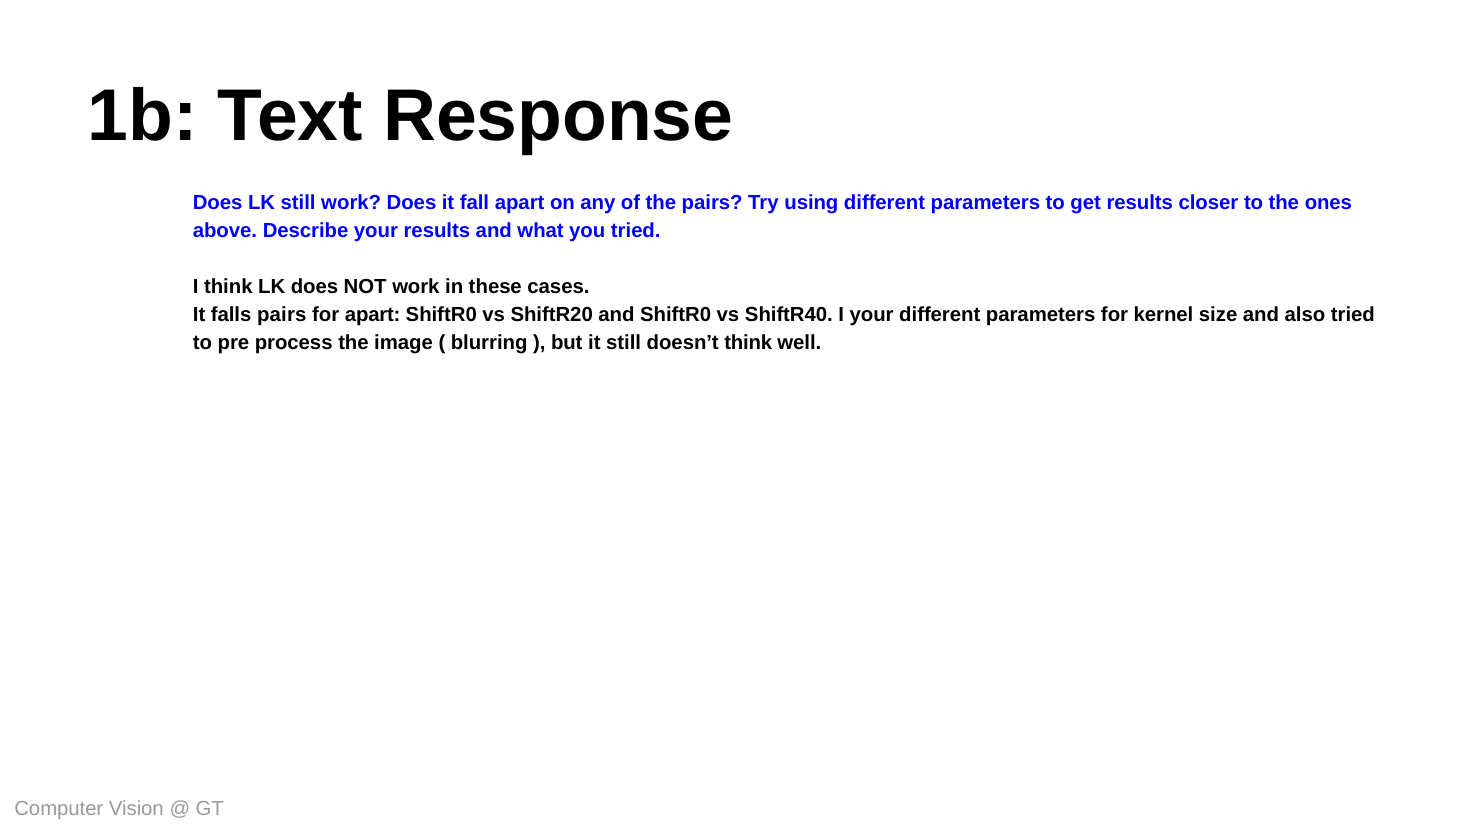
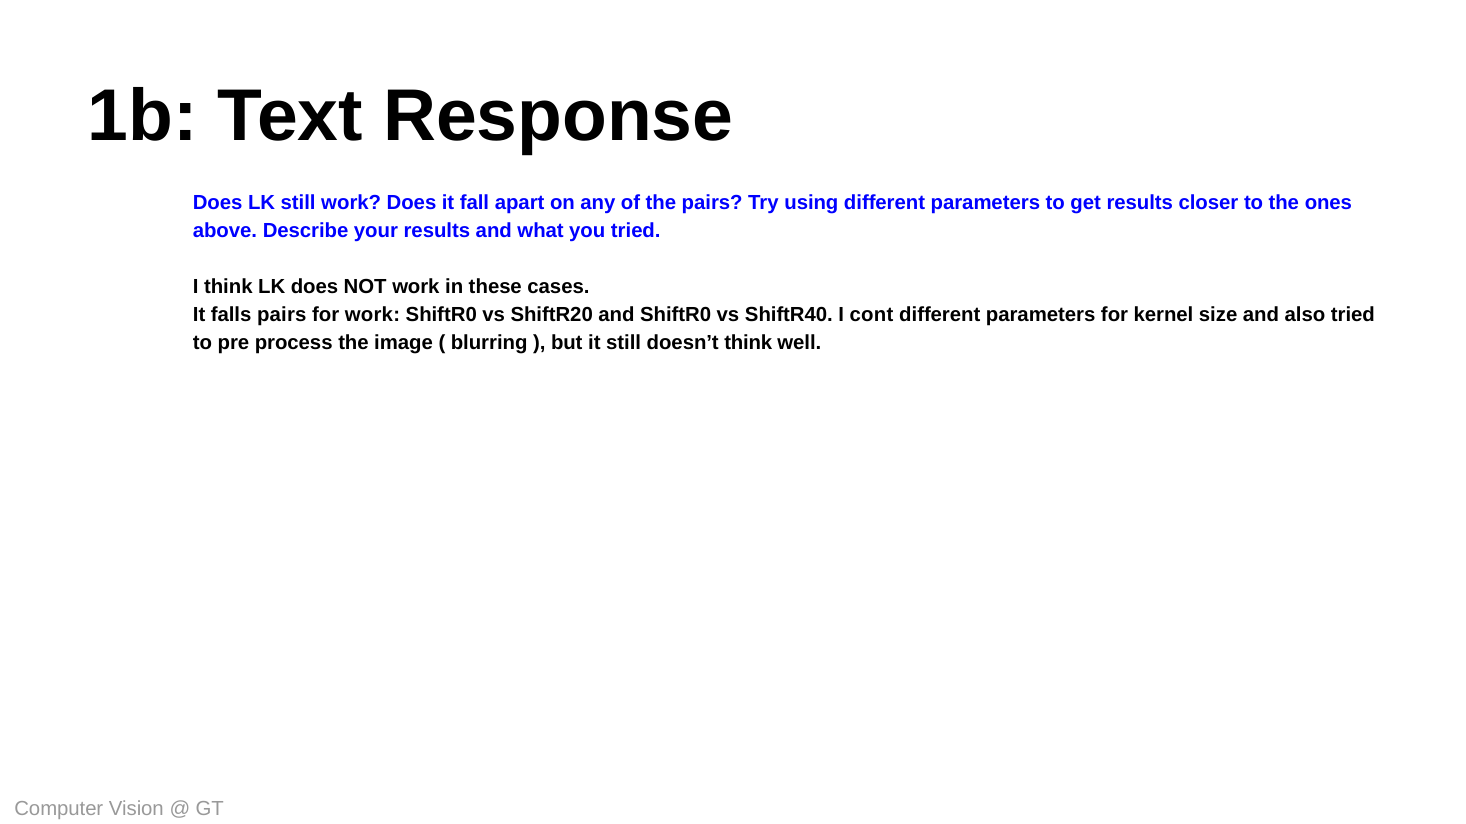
for apart: apart -> work
I your: your -> cont
